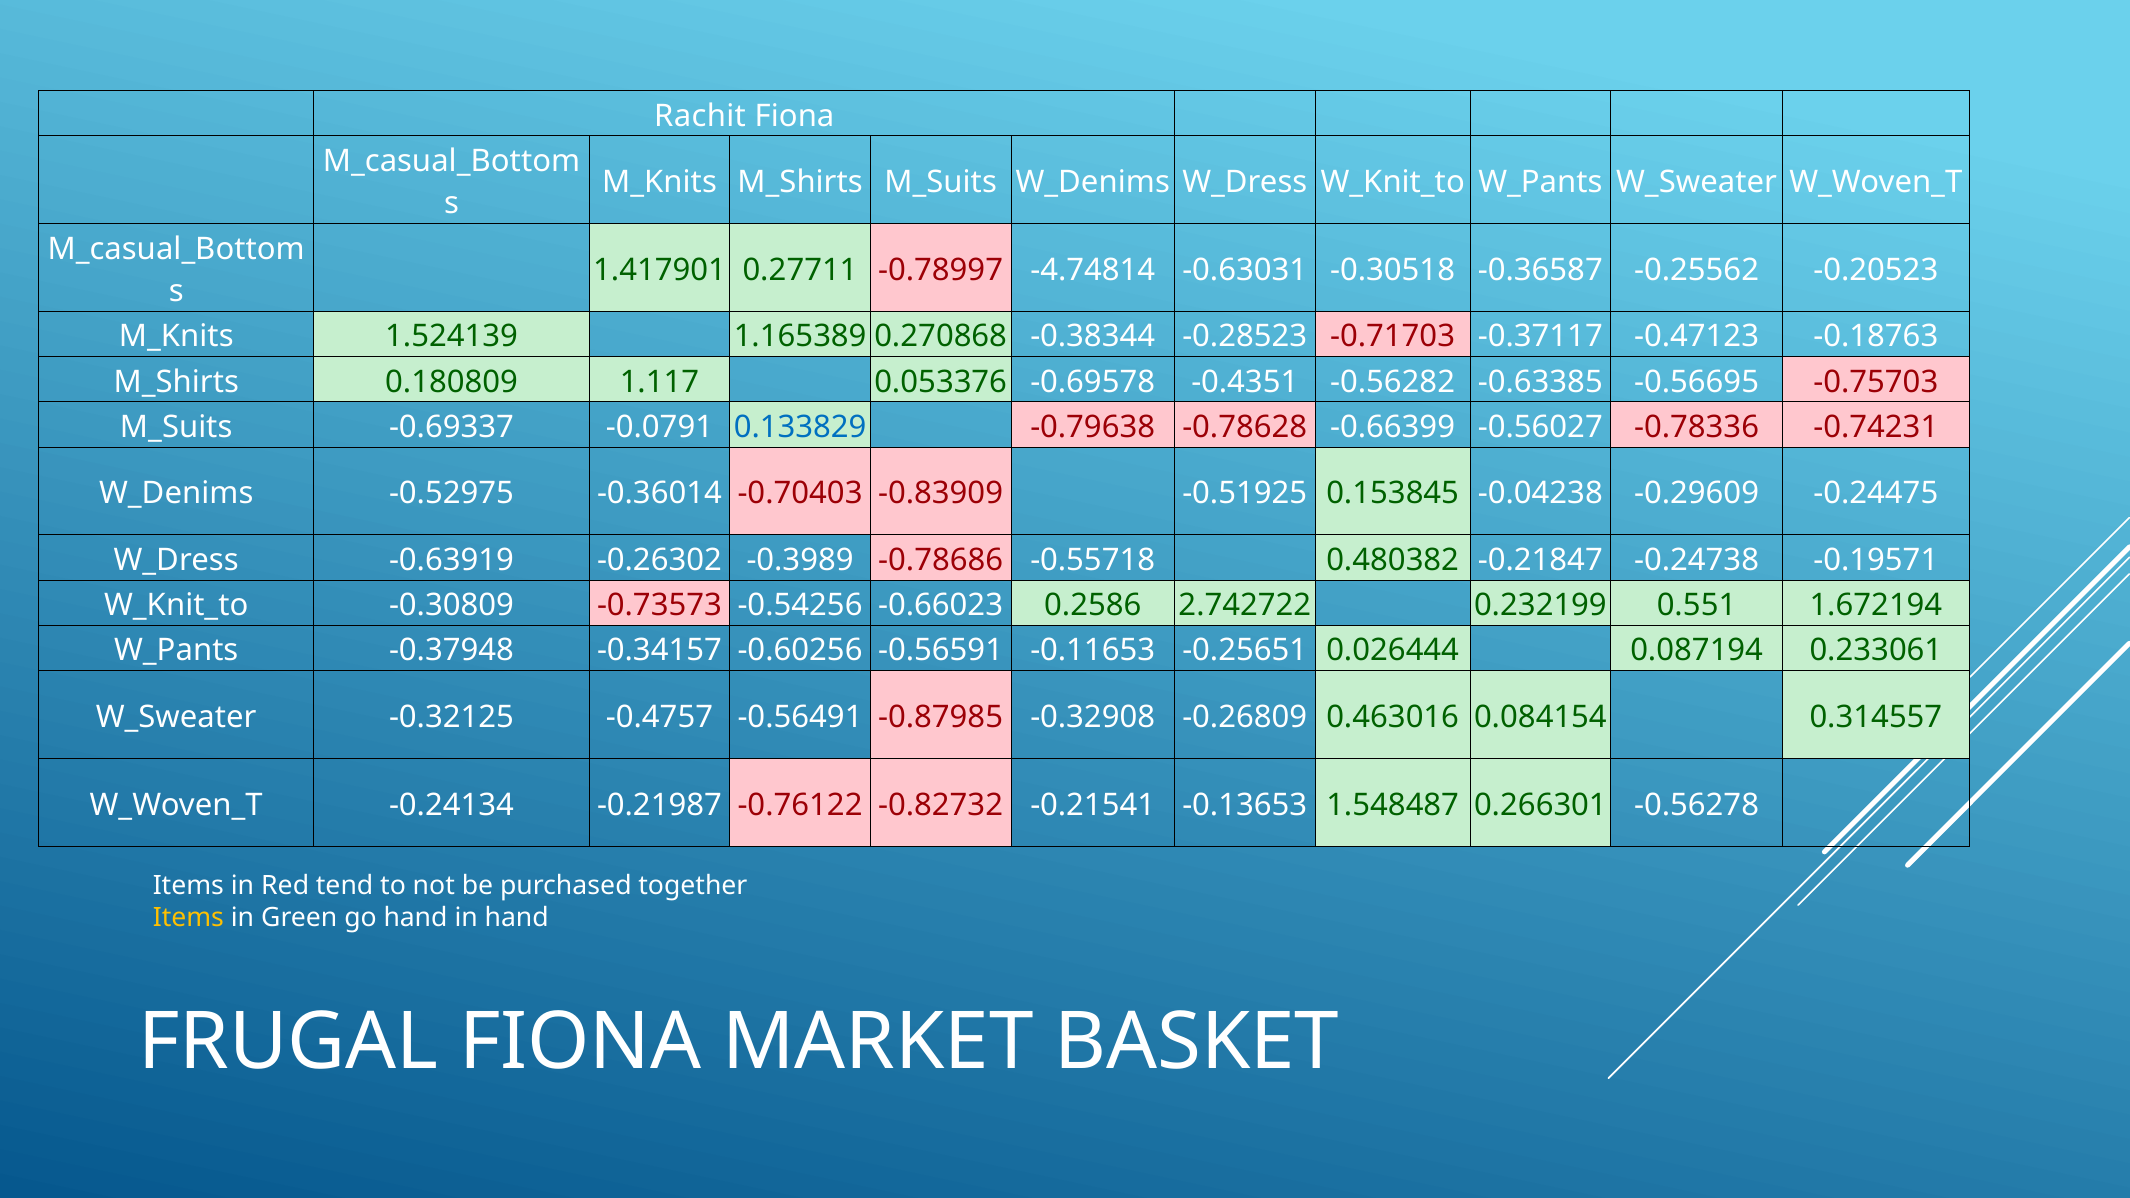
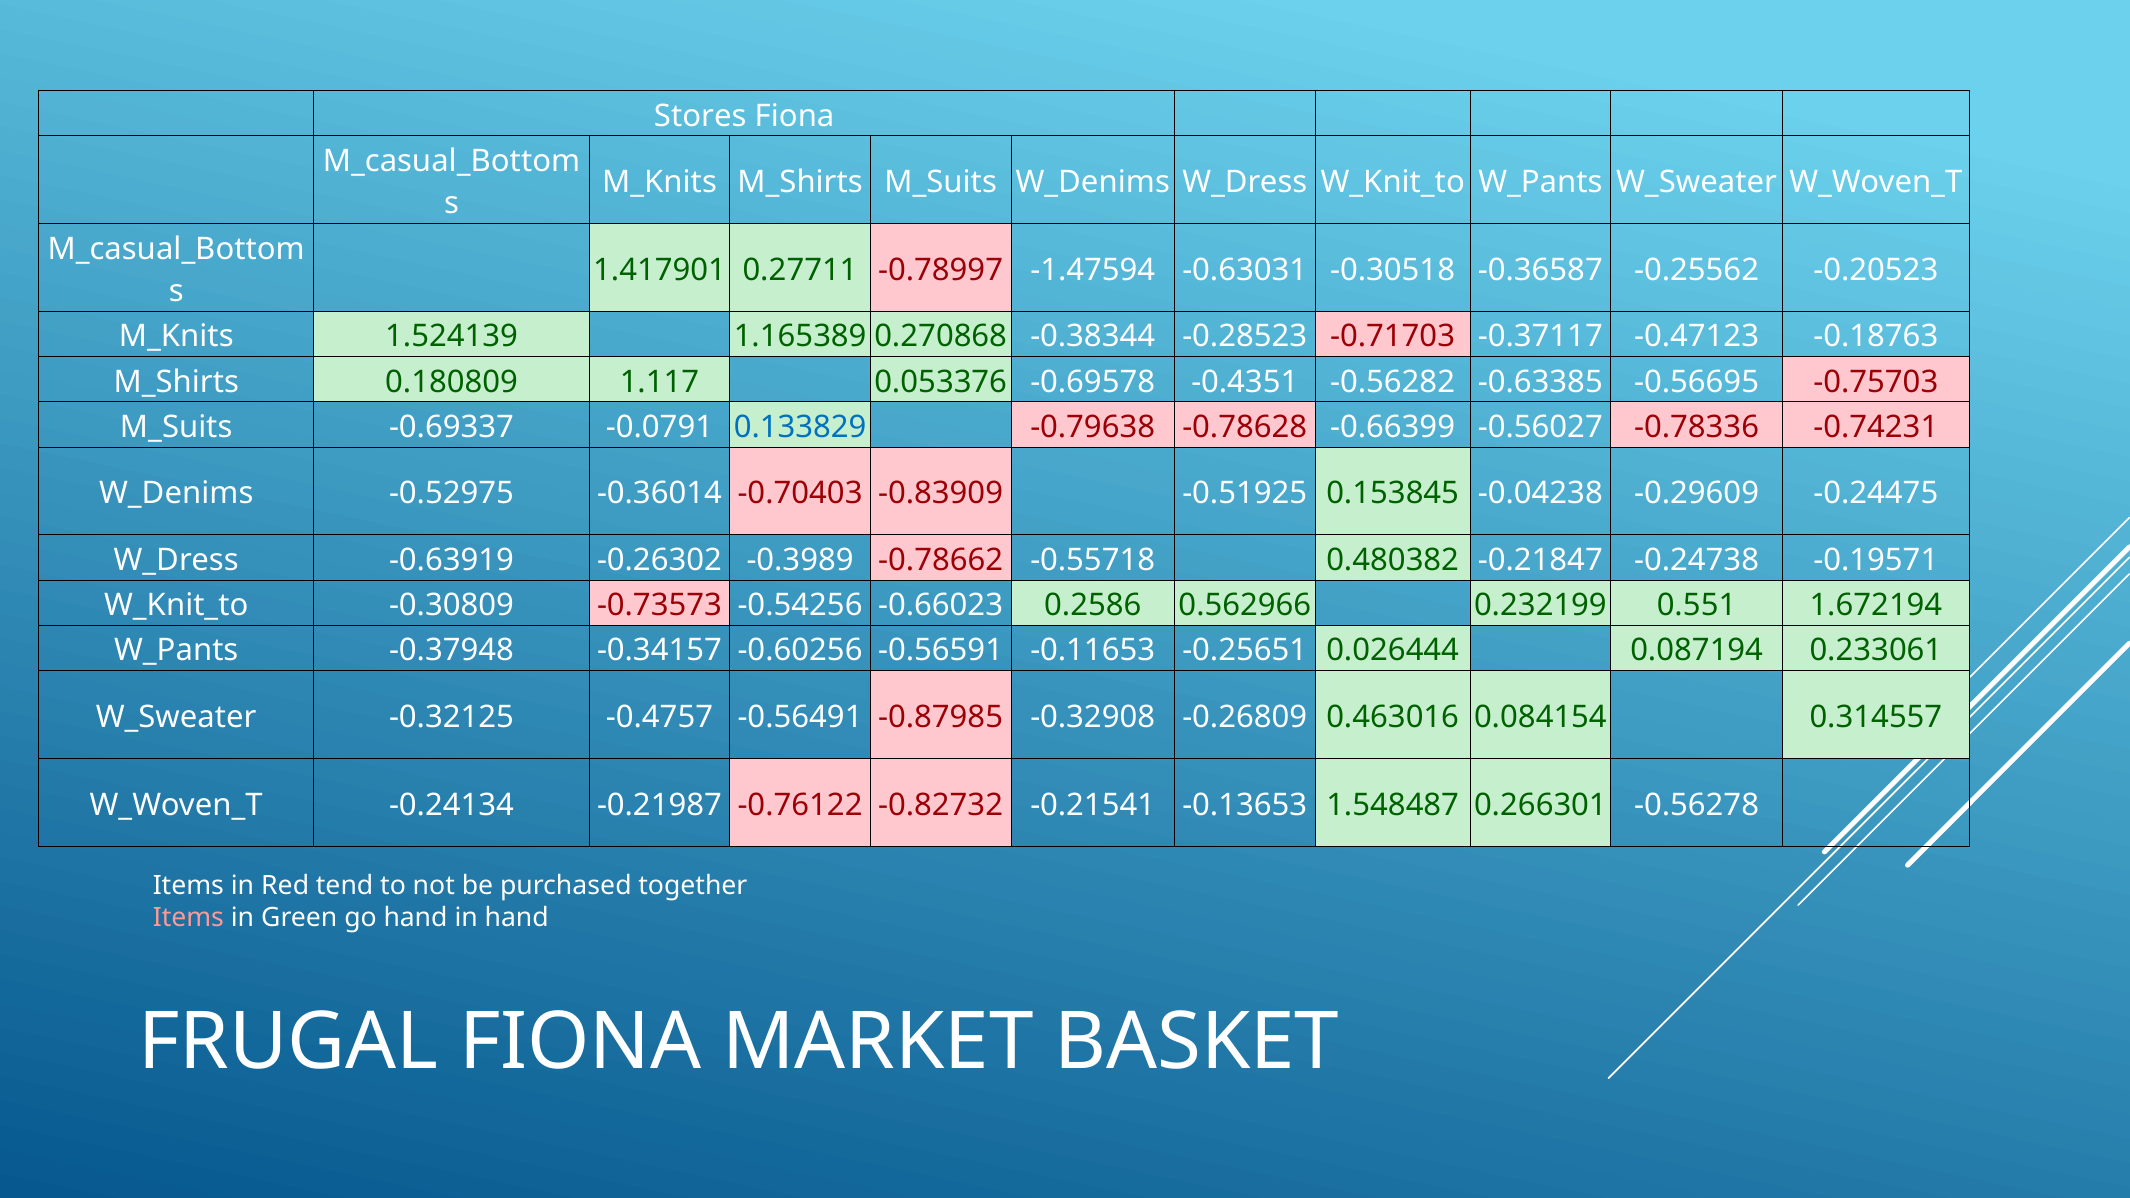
Rachit: Rachit -> Stores
-4.74814: -4.74814 -> -1.47594
-0.78686: -0.78686 -> -0.78662
2.742722: 2.742722 -> 0.562966
Items at (188, 917) colour: yellow -> pink
